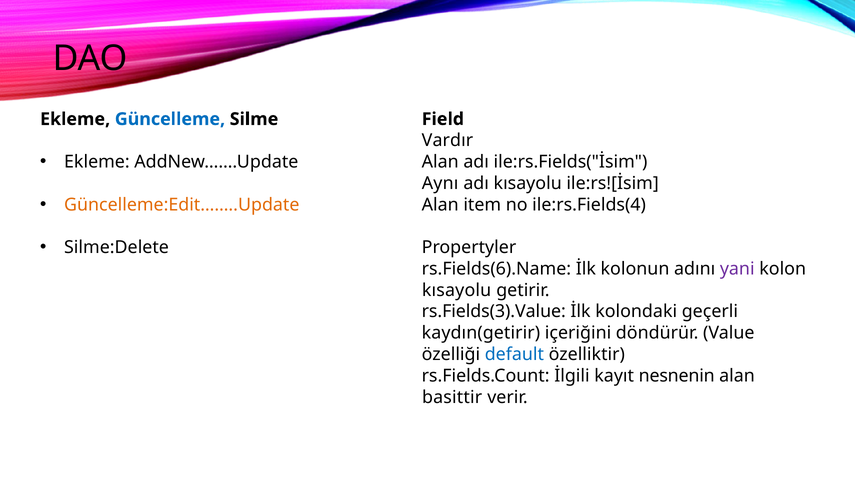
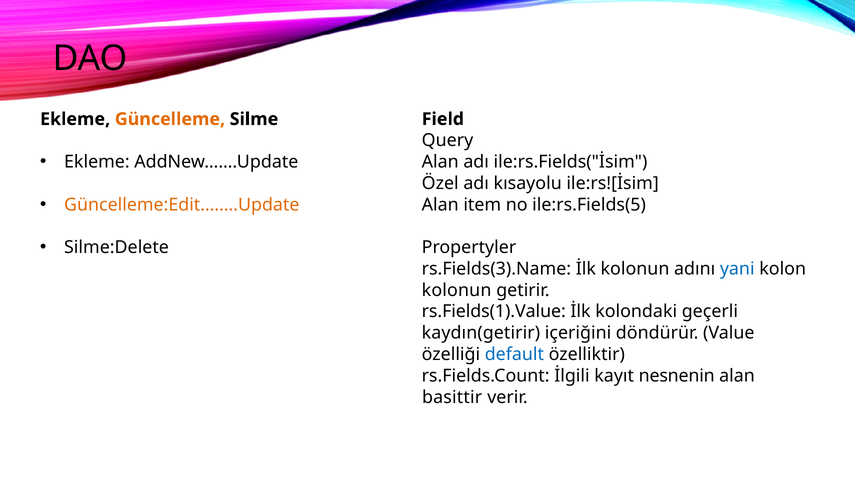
Güncelleme colour: blue -> orange
Vardır: Vardır -> Query
Aynı: Aynı -> Özel
ile:rs.Fields(4: ile:rs.Fields(4 -> ile:rs.Fields(5
rs.Fields(6).Name: rs.Fields(6).Name -> rs.Fields(3).Name
yani colour: purple -> blue
kısayolu at (457, 290): kısayolu -> kolonun
rs.Fields(3).Value: rs.Fields(3).Value -> rs.Fields(1).Value
